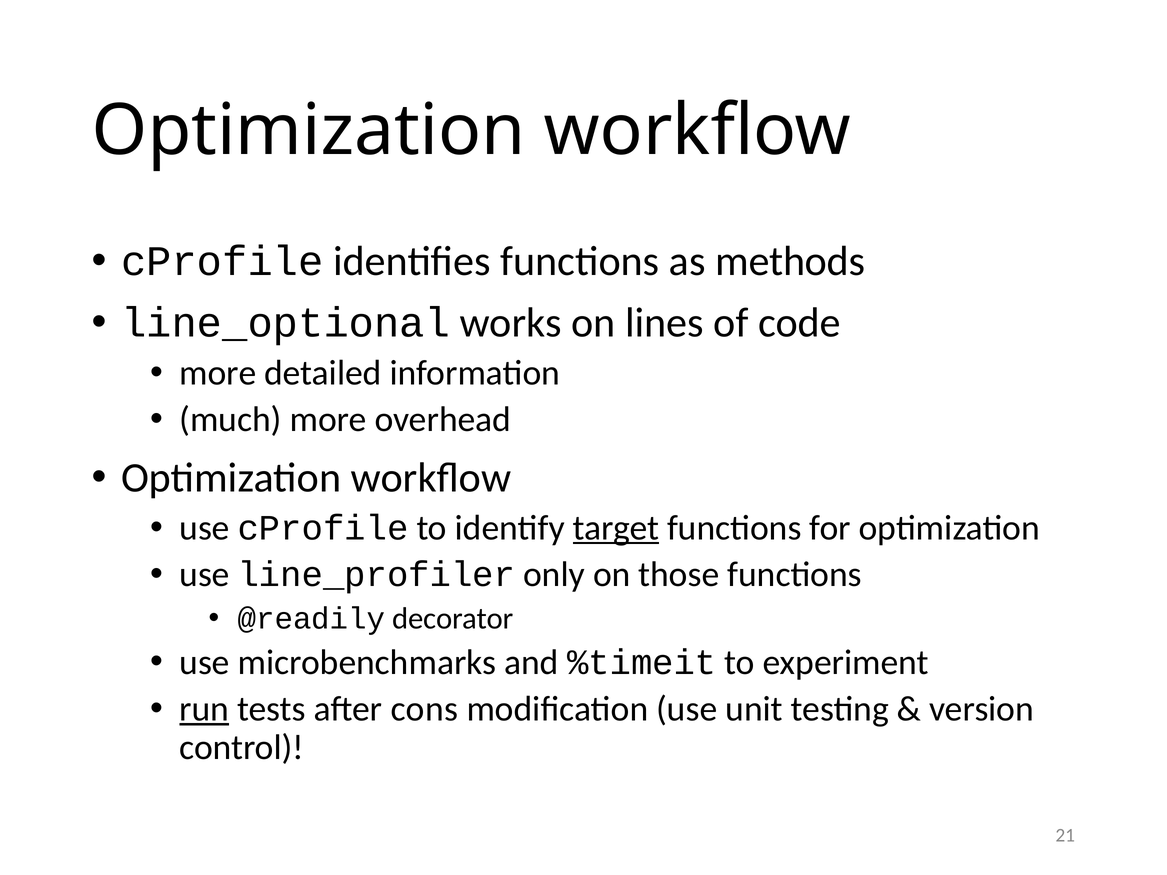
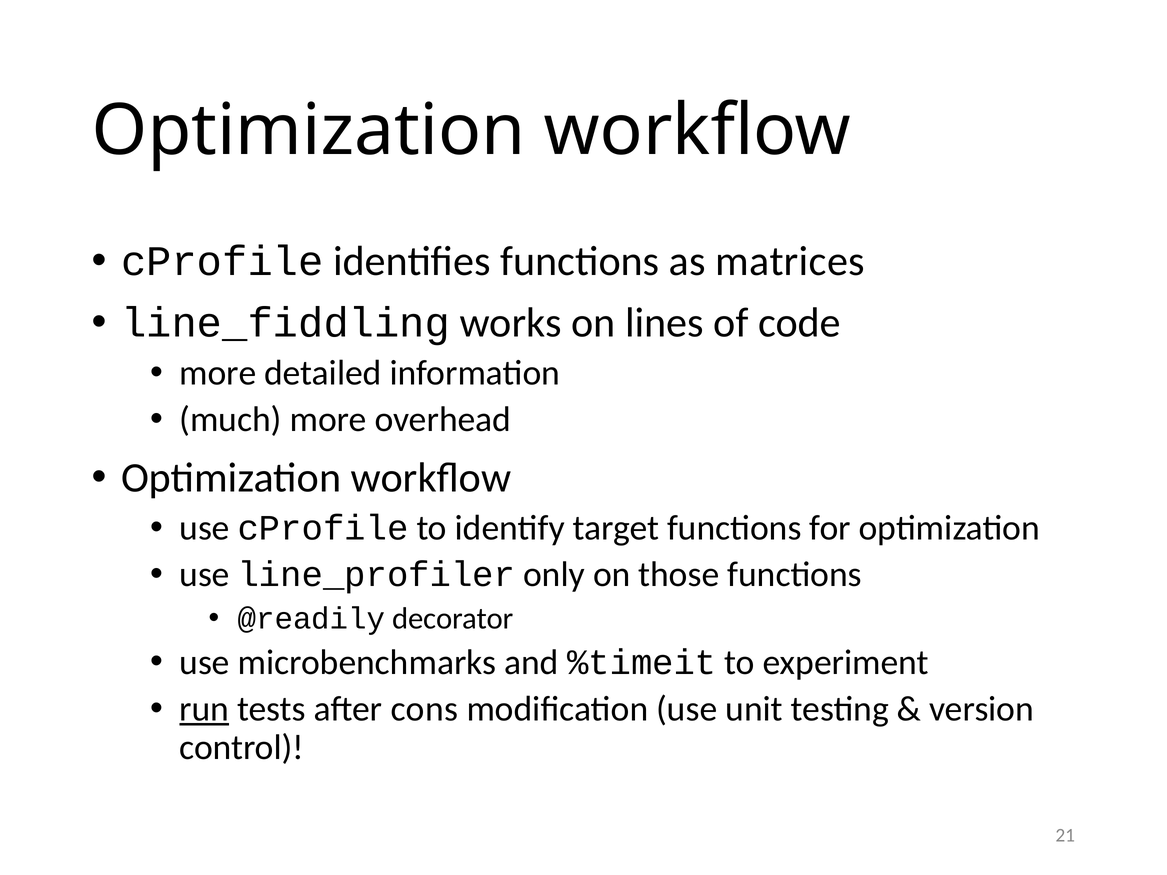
methods: methods -> matrices
line_optional: line_optional -> line_fiddling
target underline: present -> none
